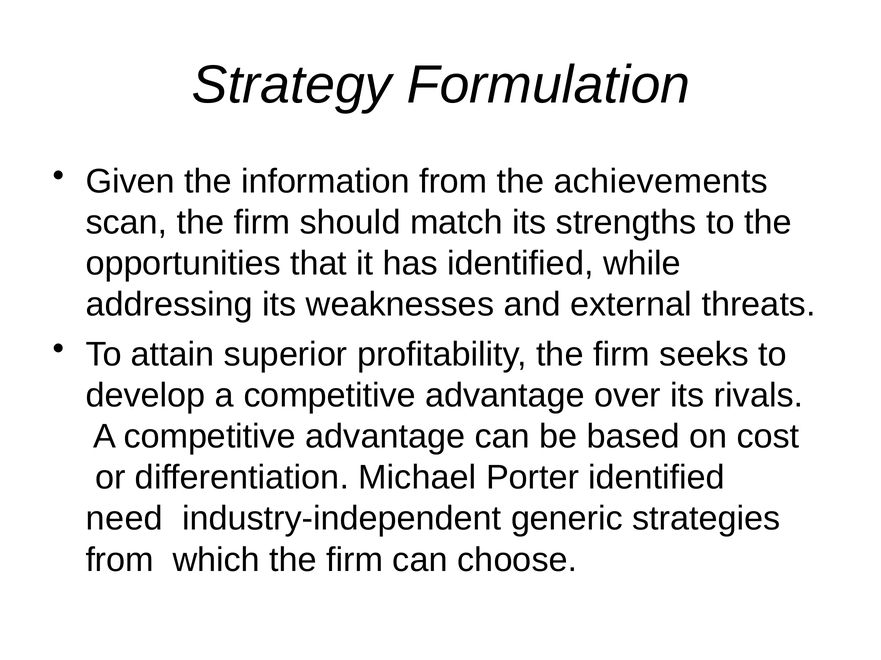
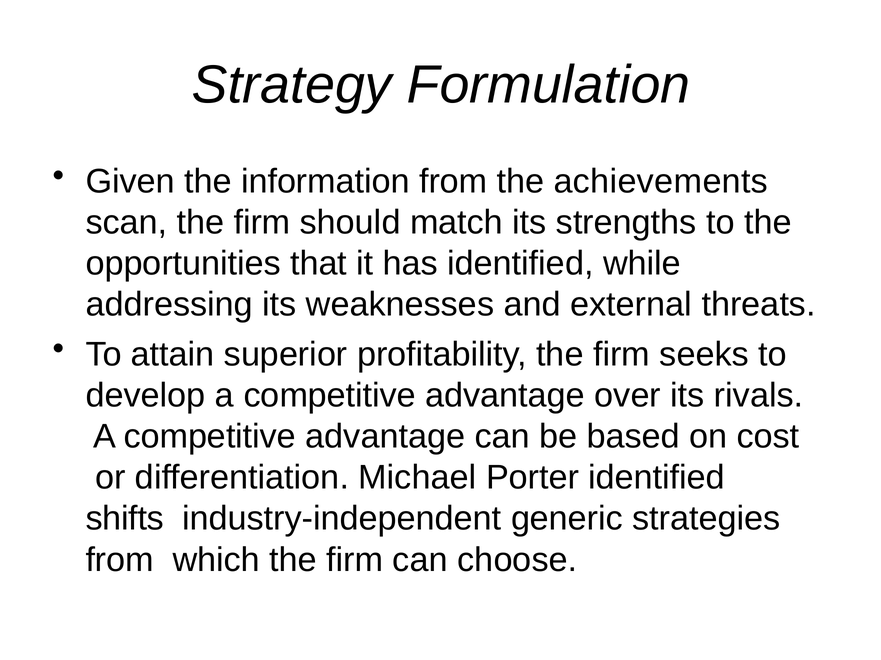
need: need -> shifts
